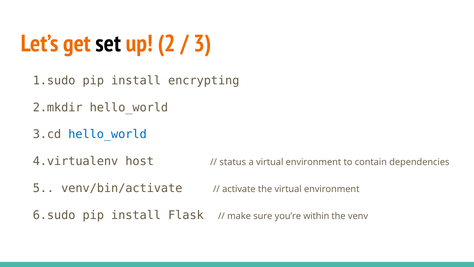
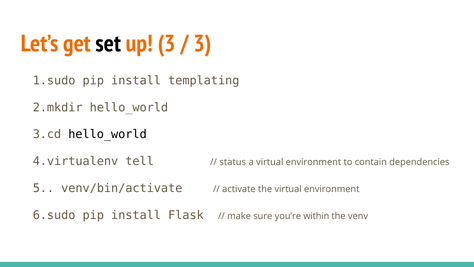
up 2: 2 -> 3
encrypting: encrypting -> templating
hello_world at (108, 134) colour: blue -> black
host: host -> tell
